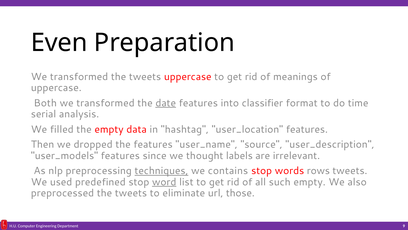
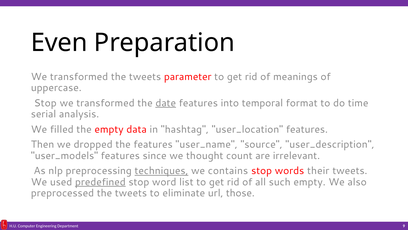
tweets uppercase: uppercase -> parameter
Both at (45, 103): Both -> Stop
classifier: classifier -> temporal
labels: labels -> count
rows: rows -> their
predefined underline: none -> present
word underline: present -> none
